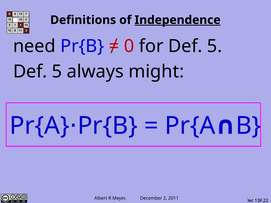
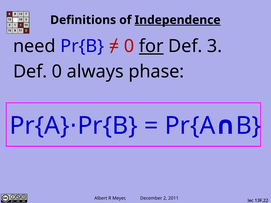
for underline: none -> present
5 at (215, 46): 5 -> 3
5 at (57, 72): 5 -> 0
might: might -> phase
